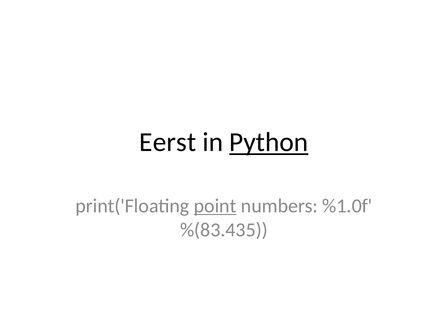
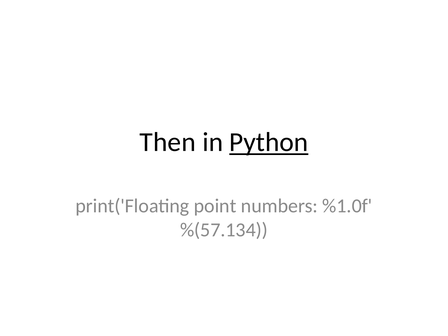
Eerst: Eerst -> Then
point underline: present -> none
%(83.435: %(83.435 -> %(57.134
